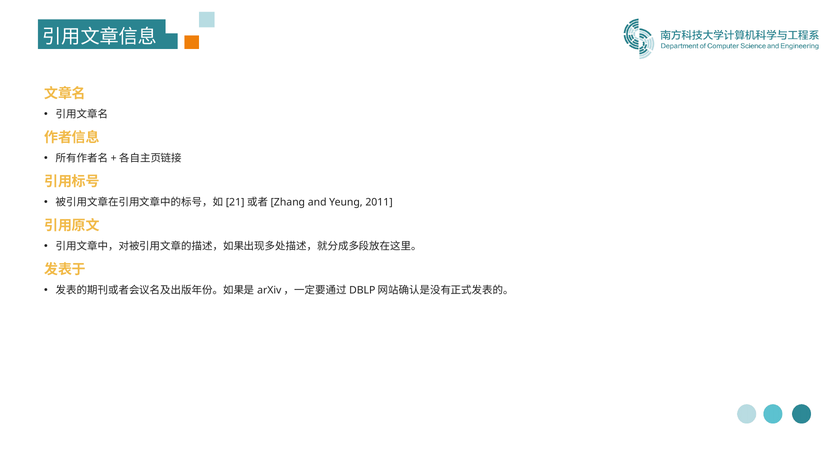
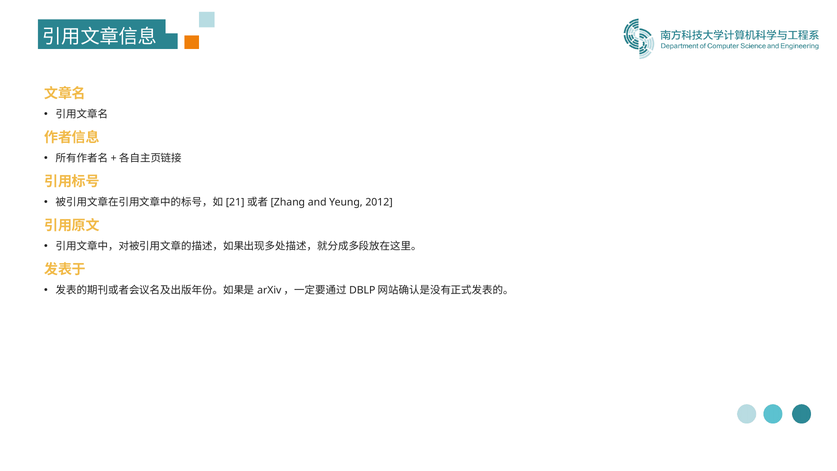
2011: 2011 -> 2012
